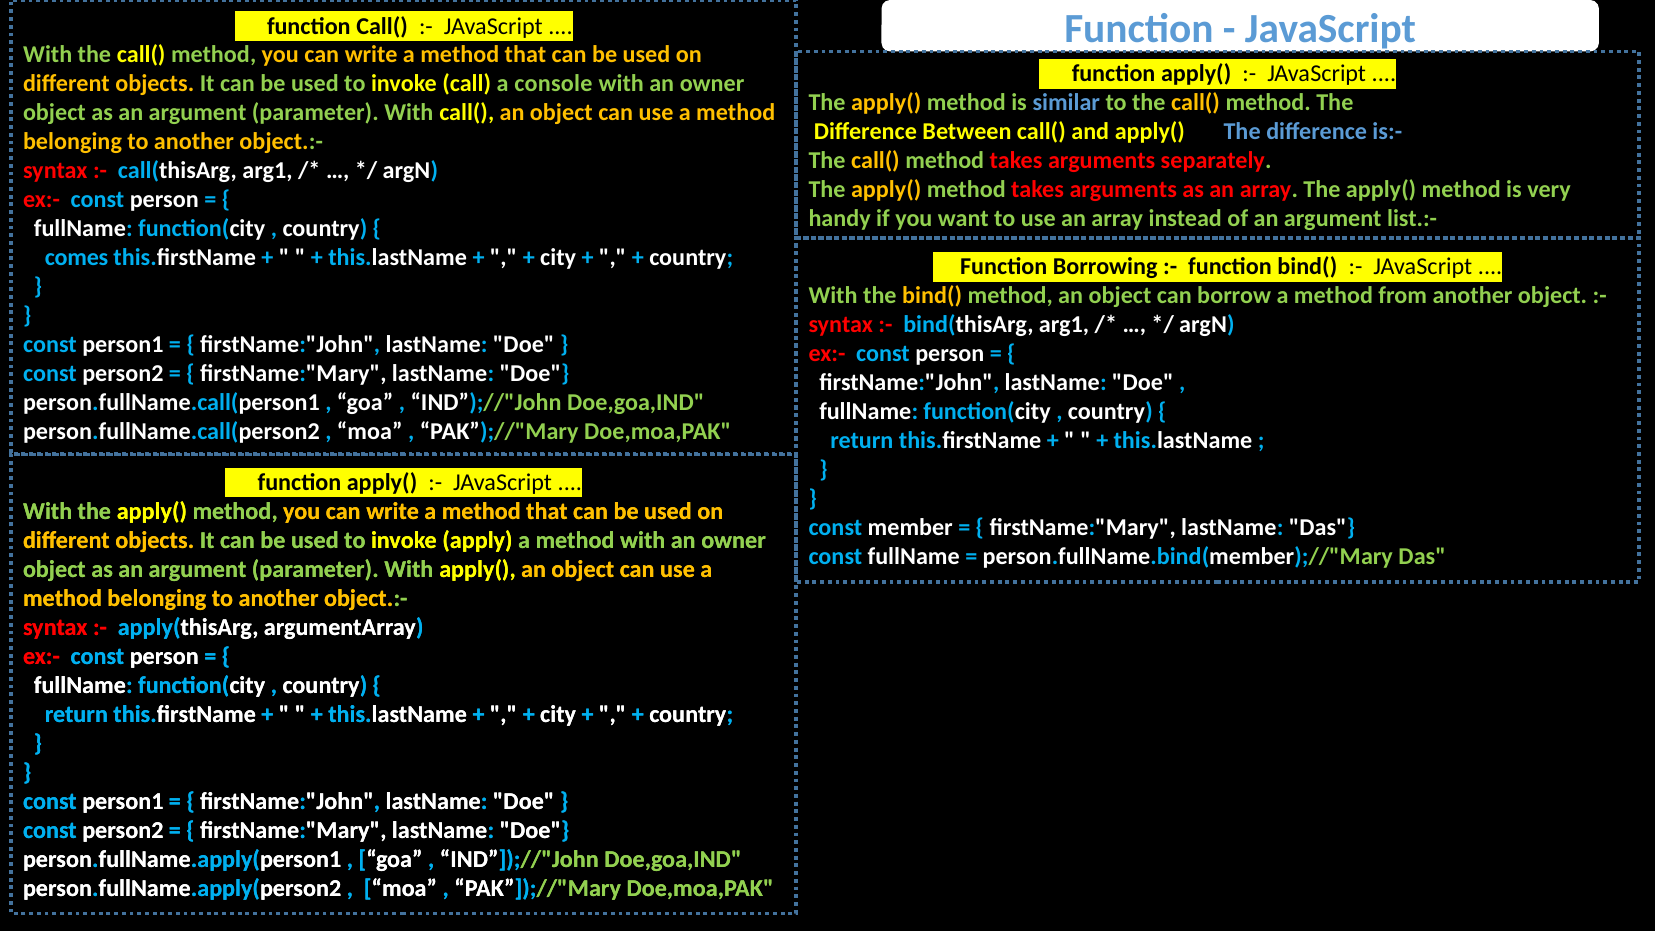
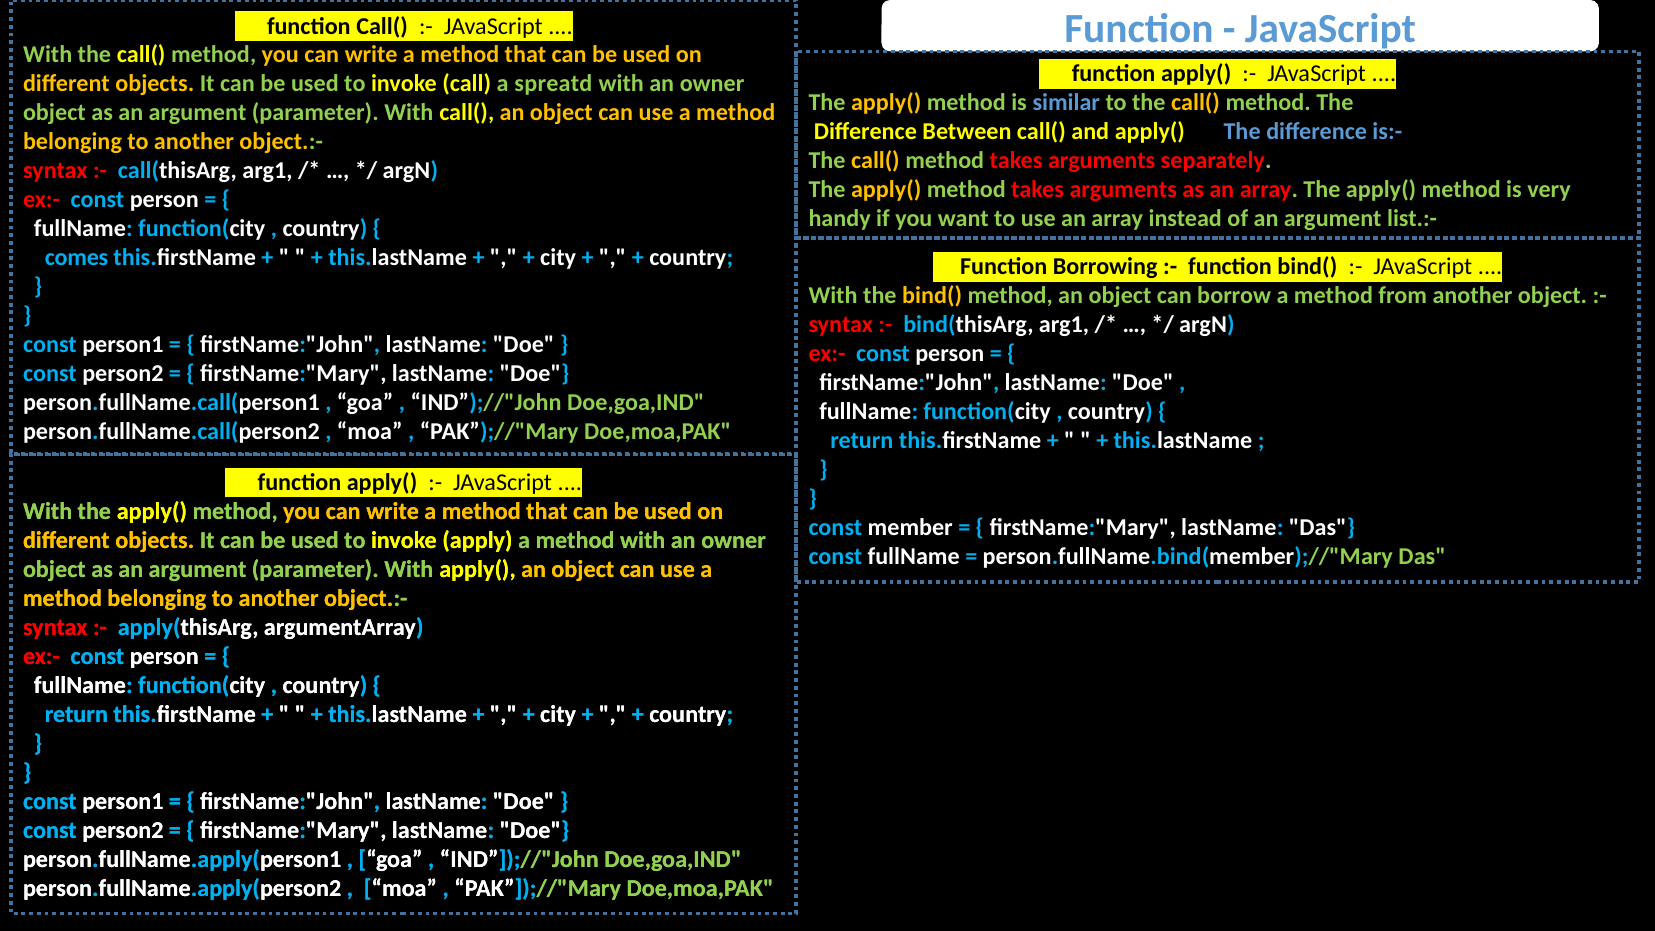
console: console -> spreatd
